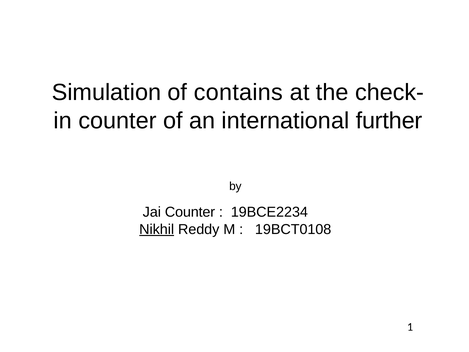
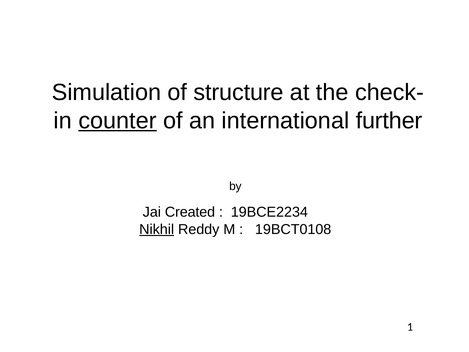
contains: contains -> structure
counter at (117, 121) underline: none -> present
Jai Counter: Counter -> Created
